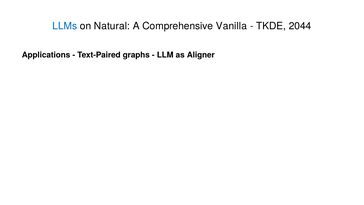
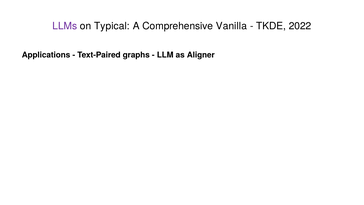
LLMs colour: blue -> purple
Natural: Natural -> Typical
2044: 2044 -> 2022
